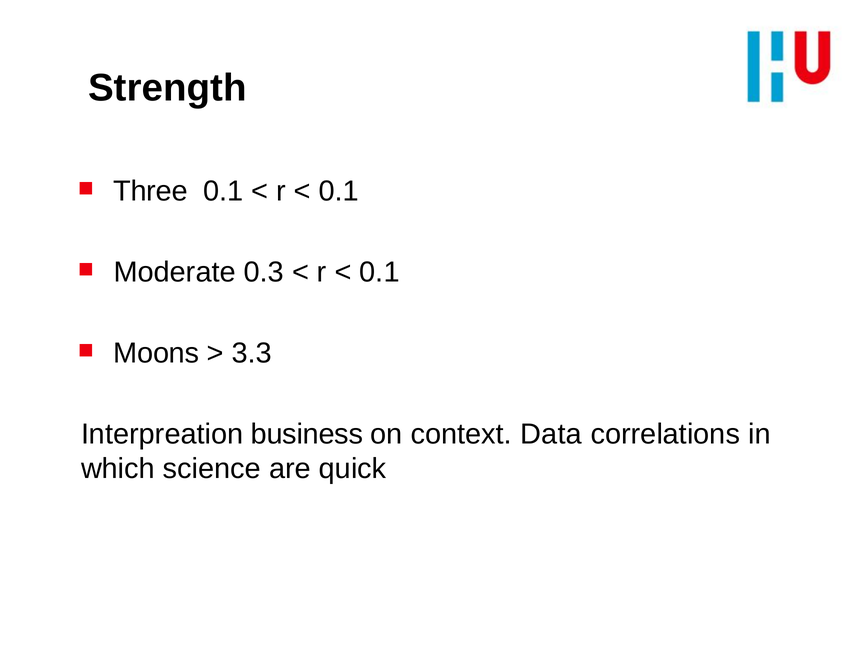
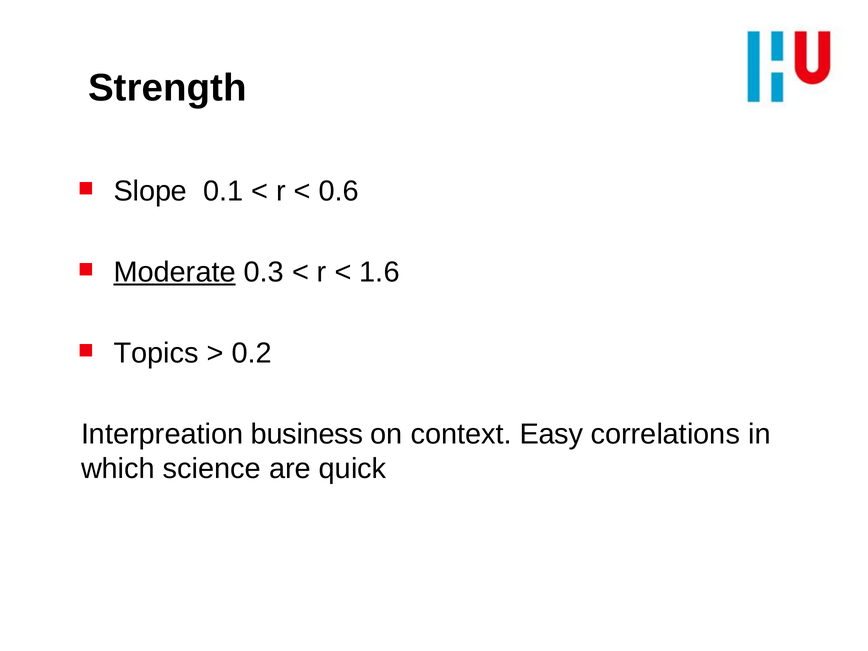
Three: Three -> Slope
0.1 at (339, 191): 0.1 -> 0.6
Moderate underline: none -> present
0.1 at (379, 272): 0.1 -> 1.6
Moons: Moons -> Topics
3.3: 3.3 -> 0.2
Data: Data -> Easy
